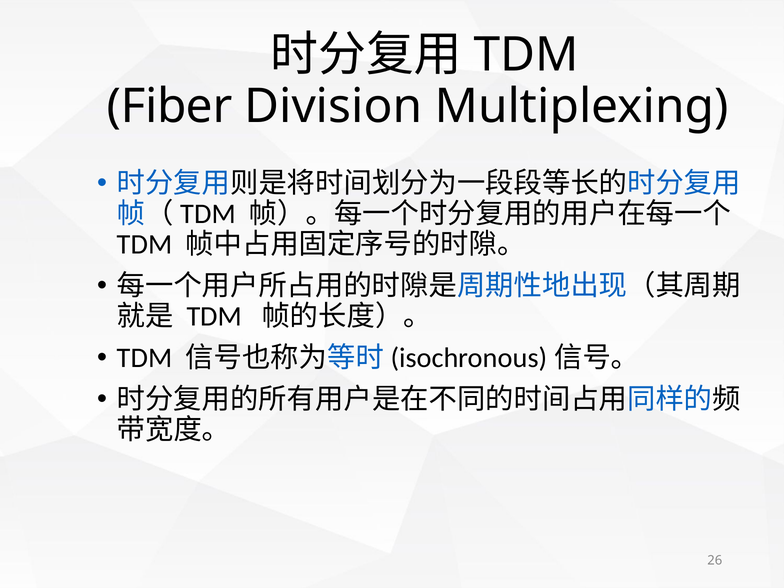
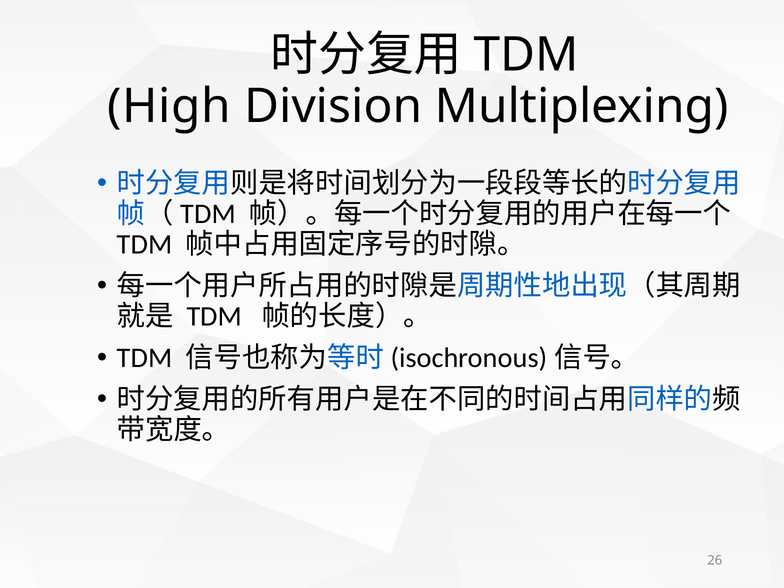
Fiber: Fiber -> High
